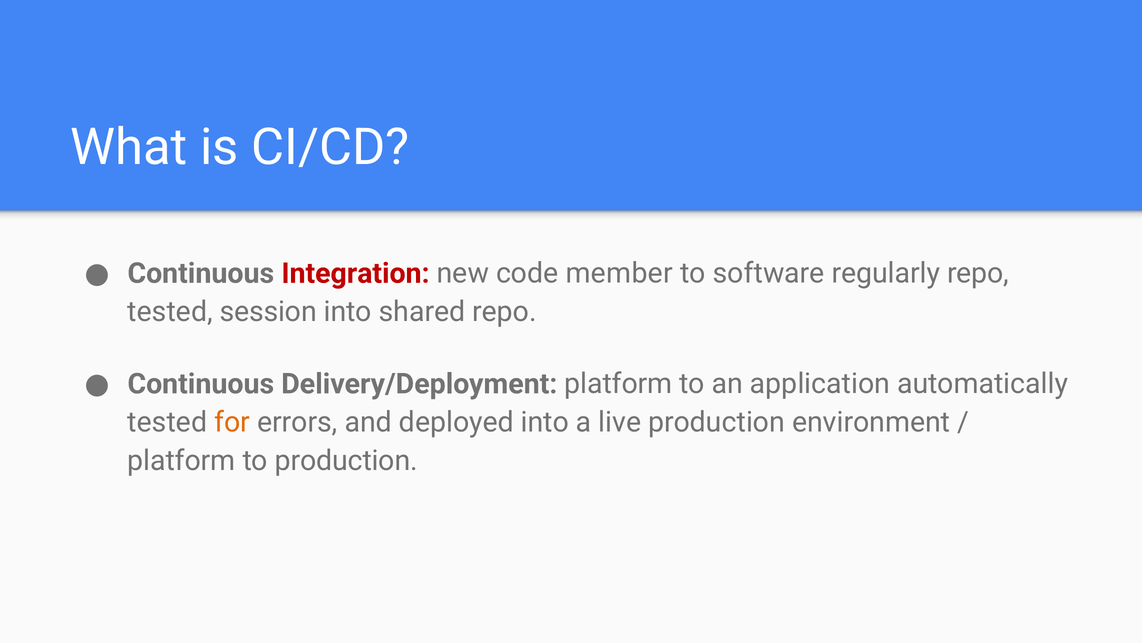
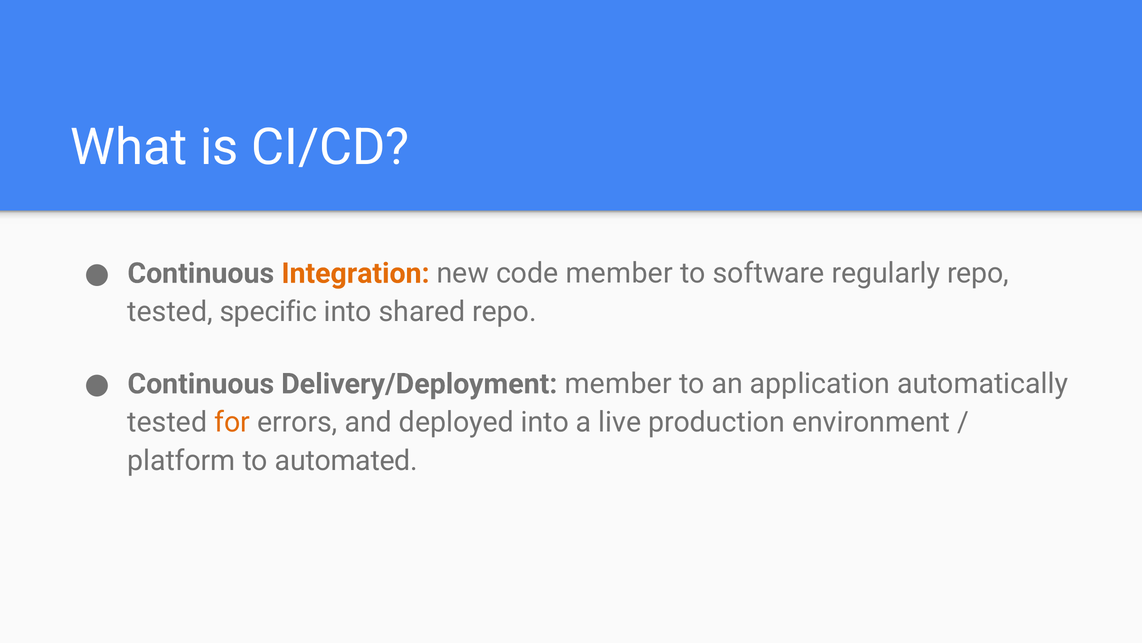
Integration colour: red -> orange
session: session -> specific
Delivery/Deployment platform: platform -> member
to production: production -> automated
